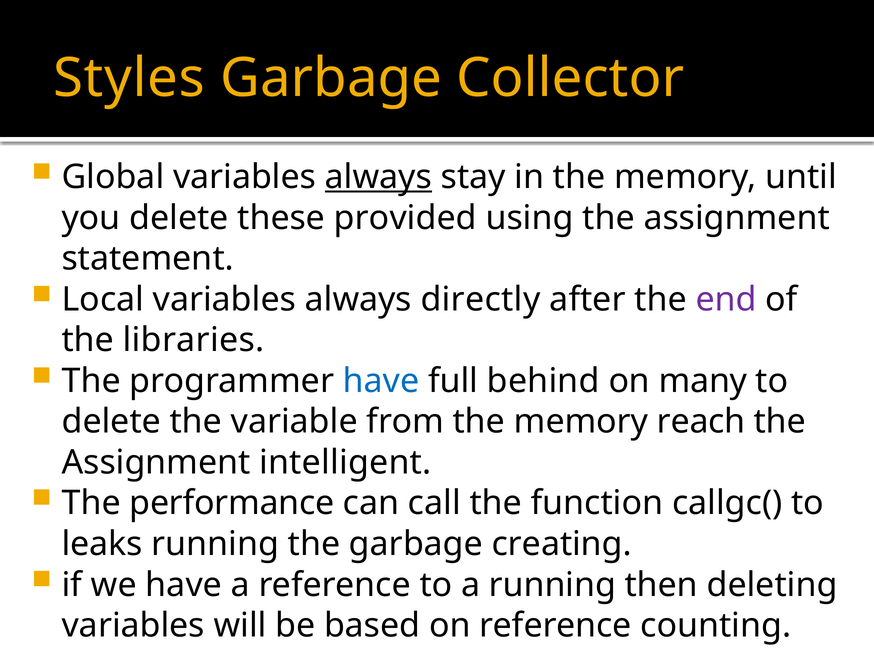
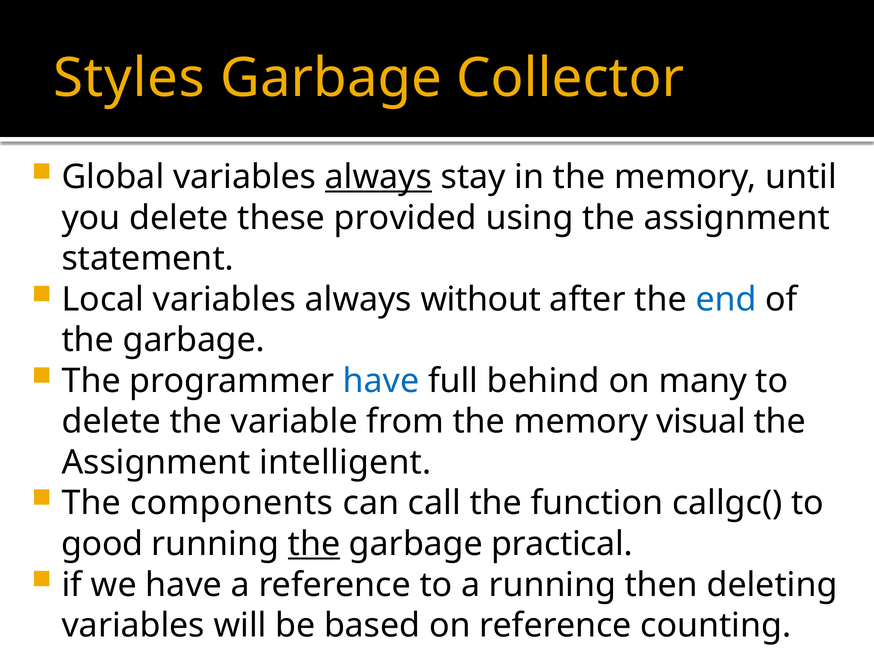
directly: directly -> without
end colour: purple -> blue
libraries at (194, 340): libraries -> garbage
reach: reach -> visual
performance: performance -> components
leaks: leaks -> good
the at (314, 544) underline: none -> present
creating: creating -> practical
